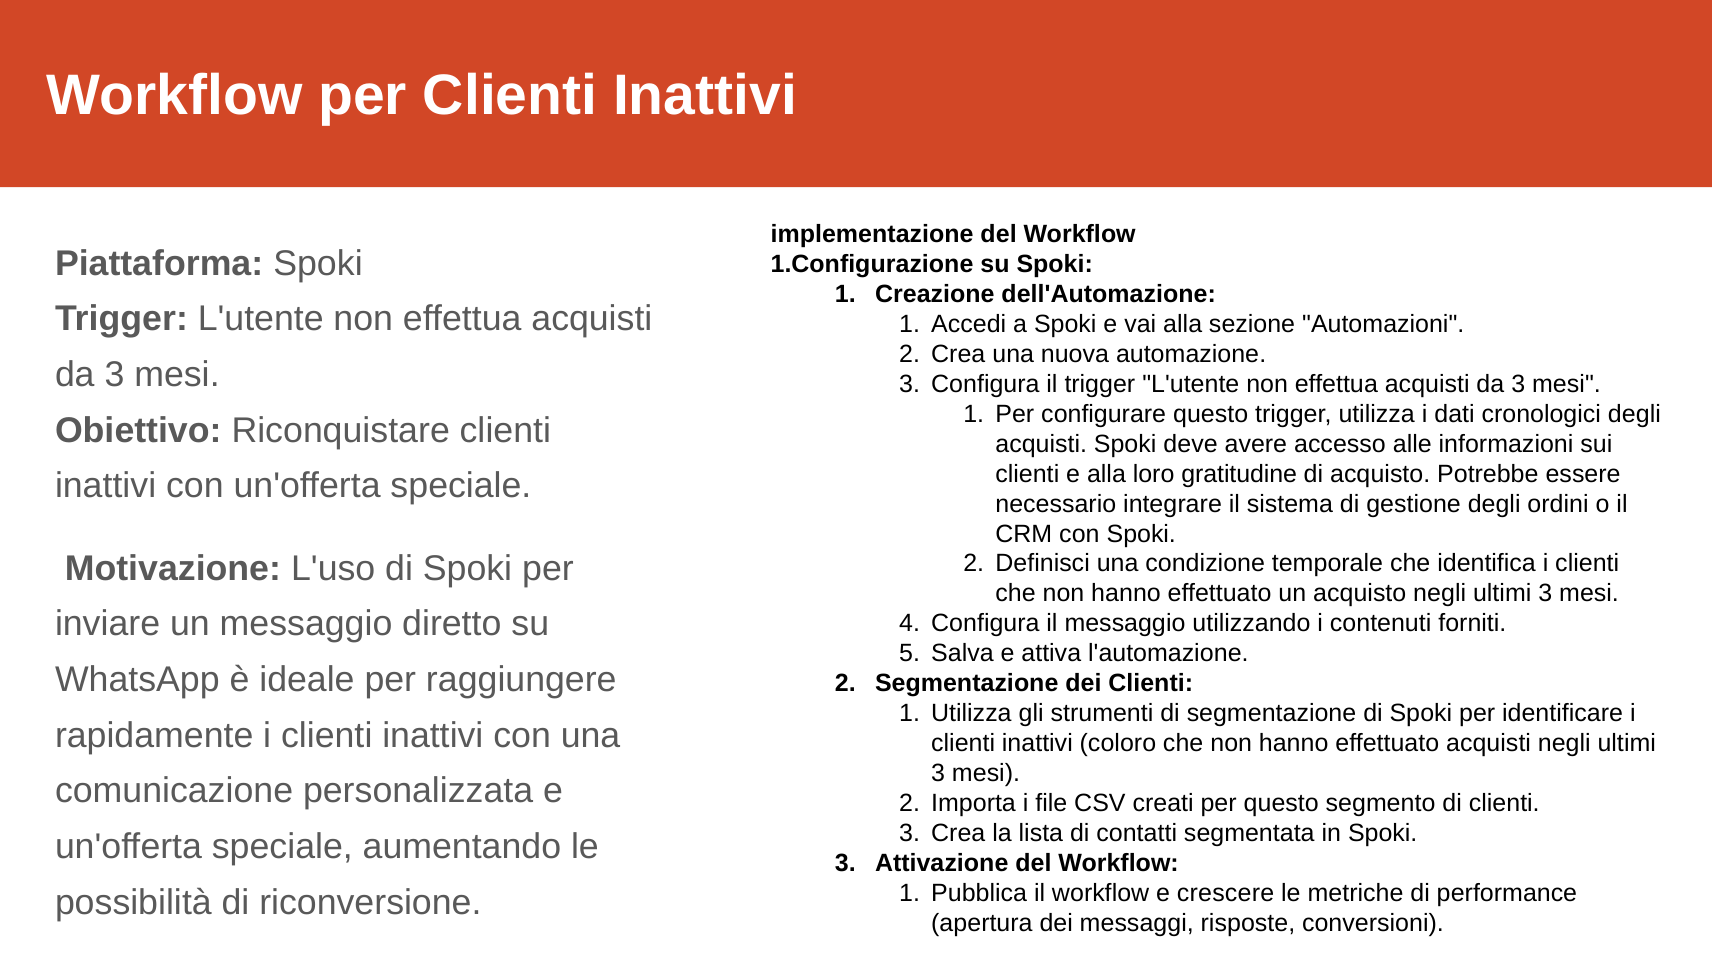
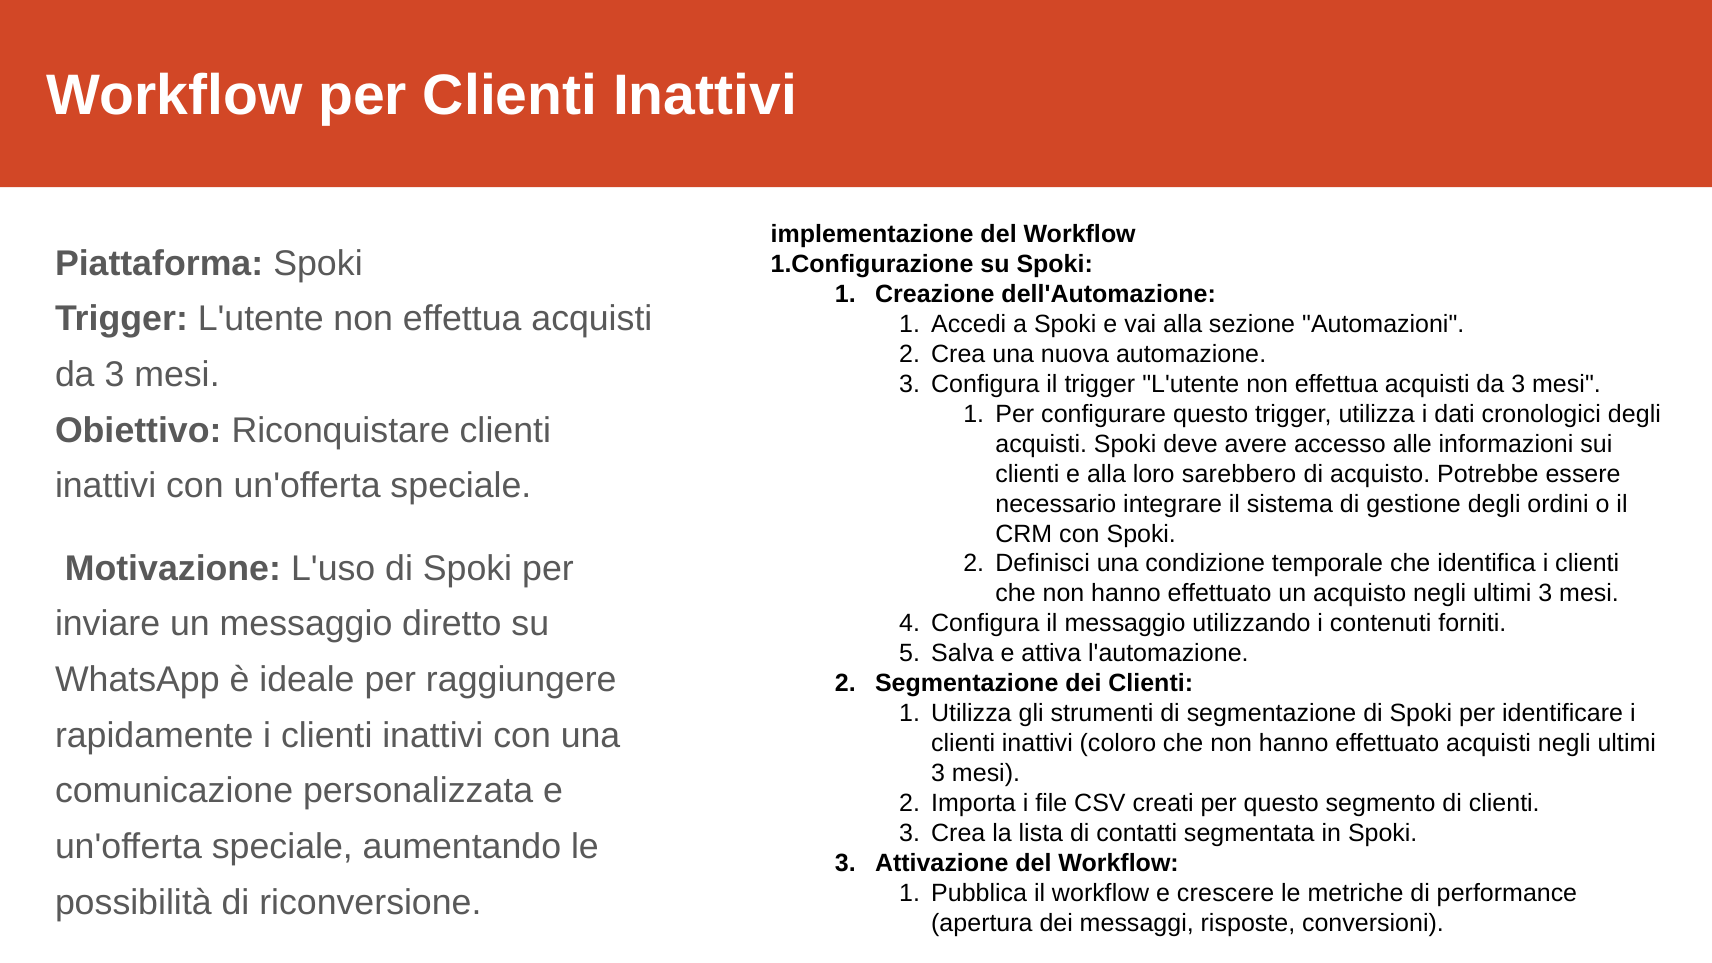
gratitudine: gratitudine -> sarebbero
